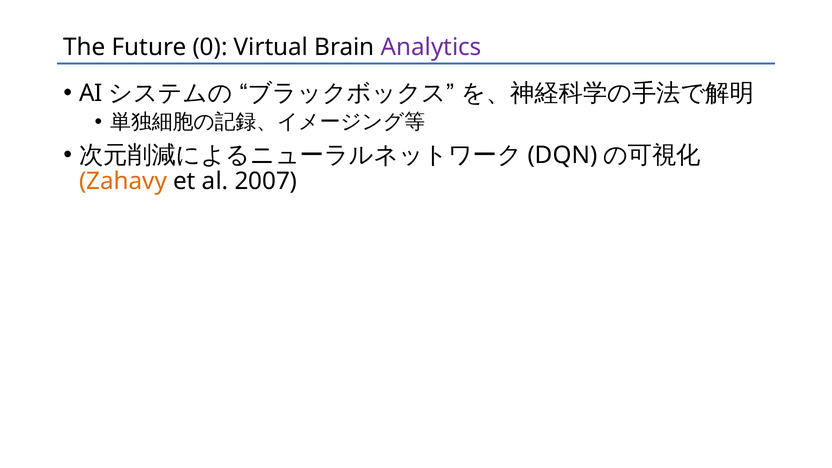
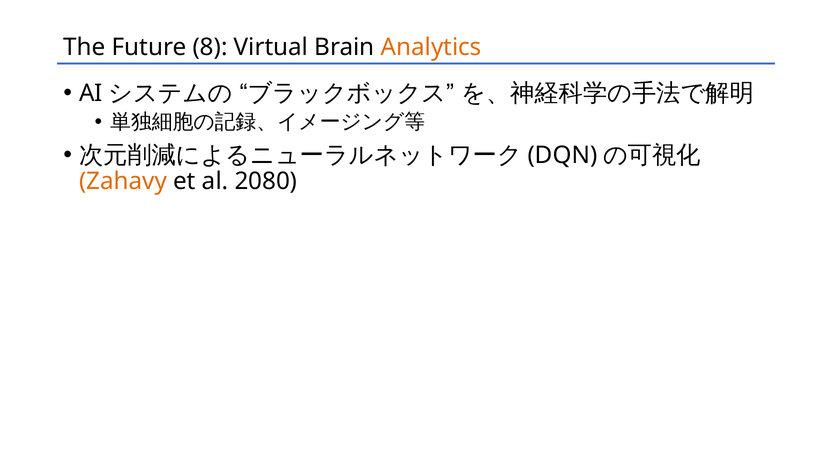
0: 0 -> 8
Analytics colour: purple -> orange
2007: 2007 -> 2080
